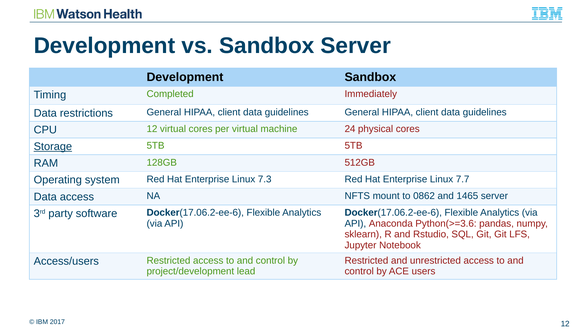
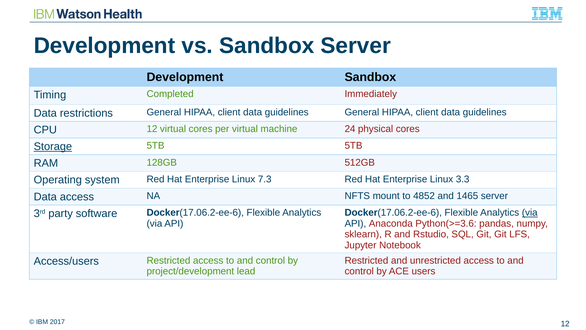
7.7: 7.7 -> 3.3
0862: 0862 -> 4852
via at (530, 212) underline: none -> present
